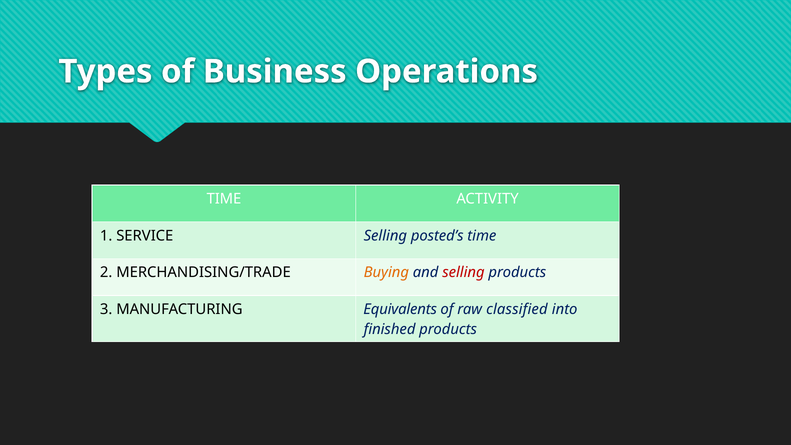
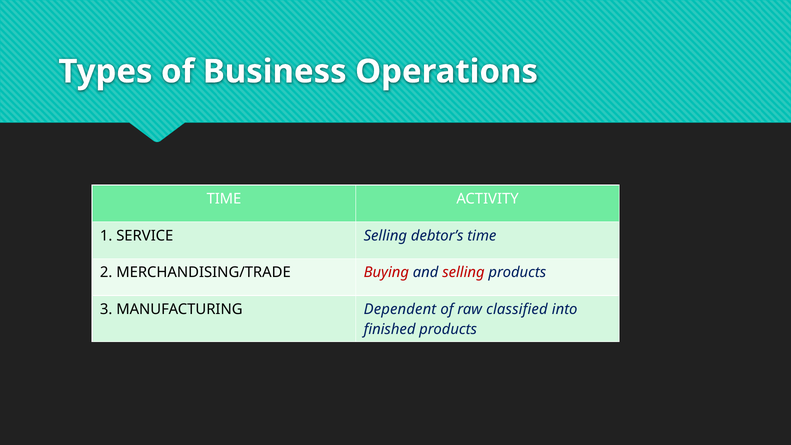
posted’s: posted’s -> debtor’s
Buying colour: orange -> red
Equivalents: Equivalents -> Dependent
